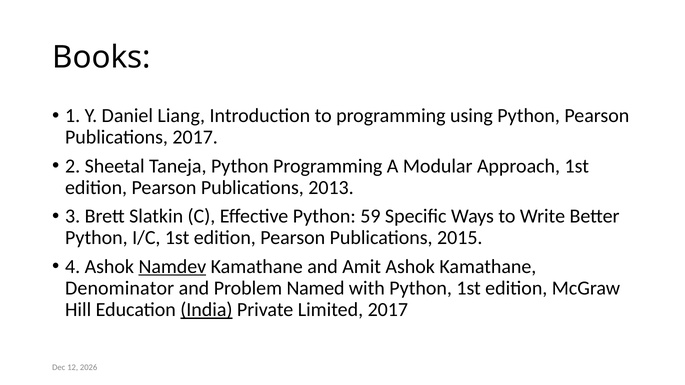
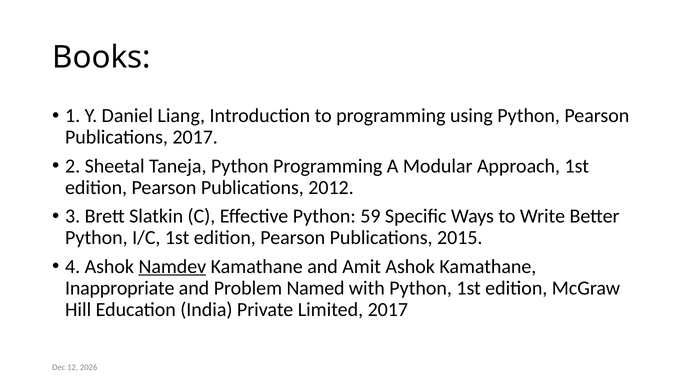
2013: 2013 -> 2012
Denominator: Denominator -> Inappropriate
India underline: present -> none
